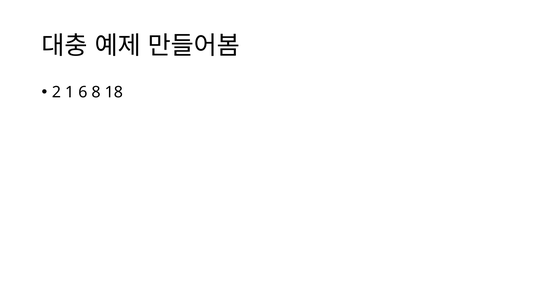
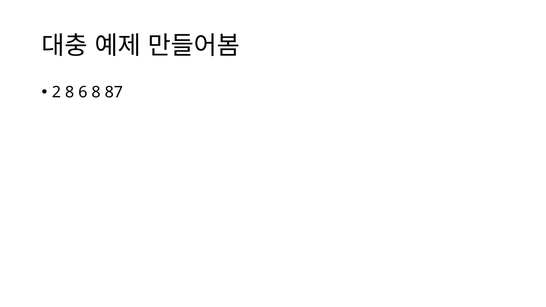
2 1: 1 -> 8
18: 18 -> 87
